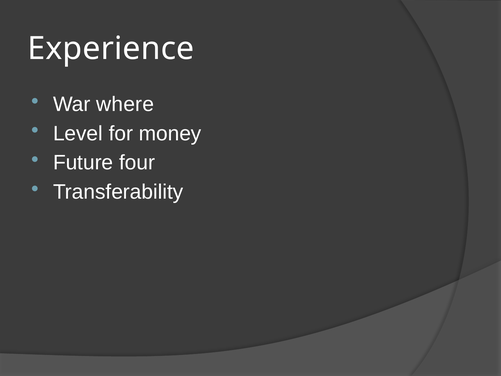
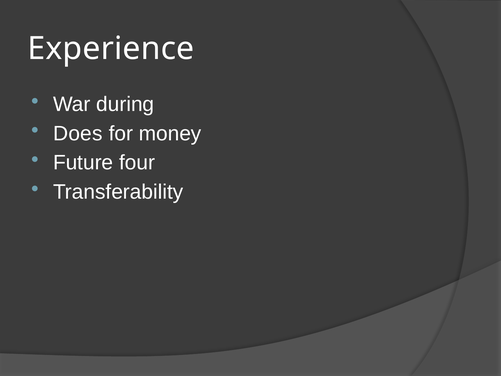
where: where -> during
Level: Level -> Does
